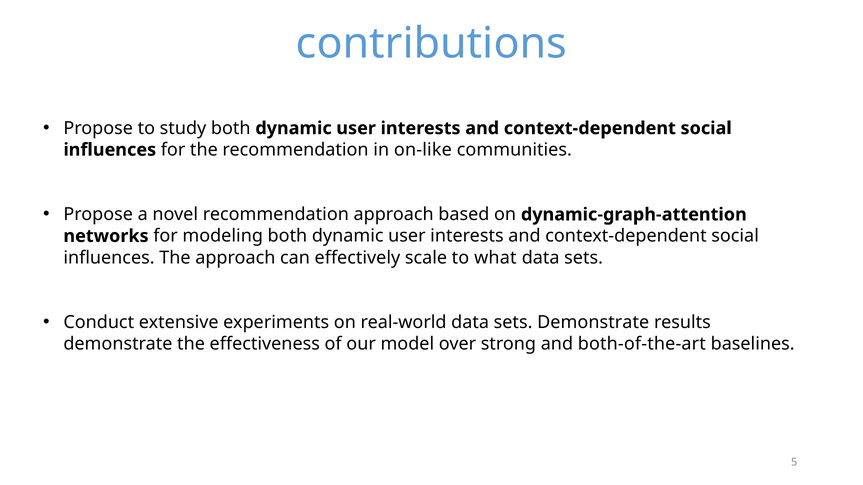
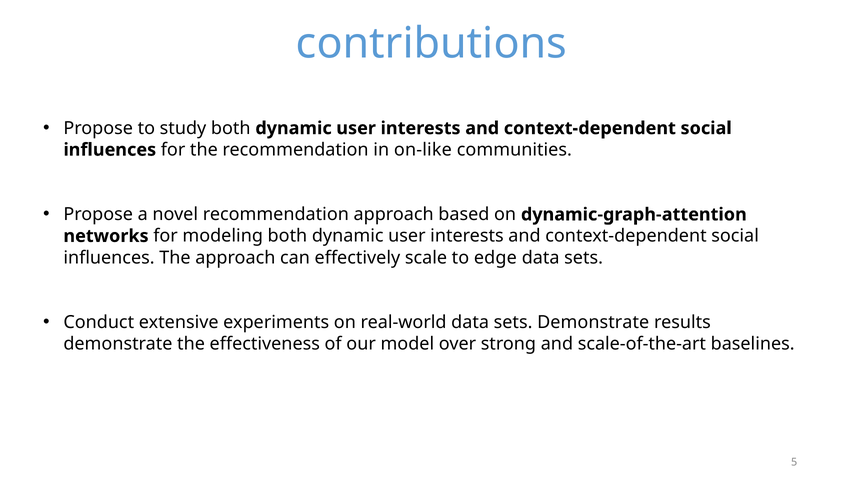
what: what -> edge
both-of-the-art: both-of-the-art -> scale-of-the-art
